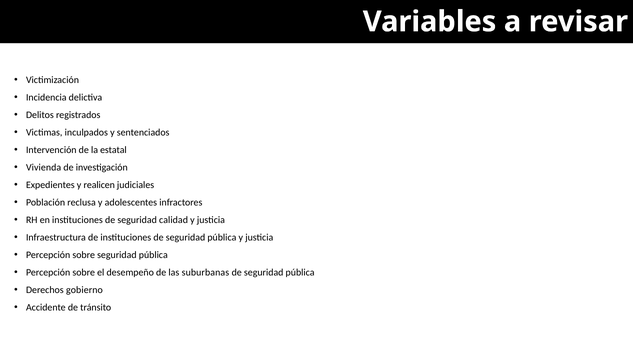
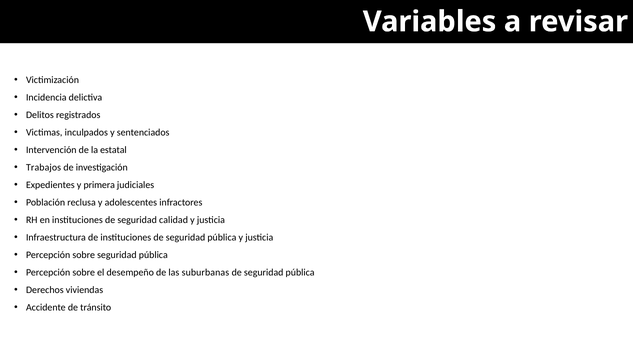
Vivienda: Vivienda -> Trabajos
realicen: realicen -> primera
gobierno: gobierno -> viviendas
